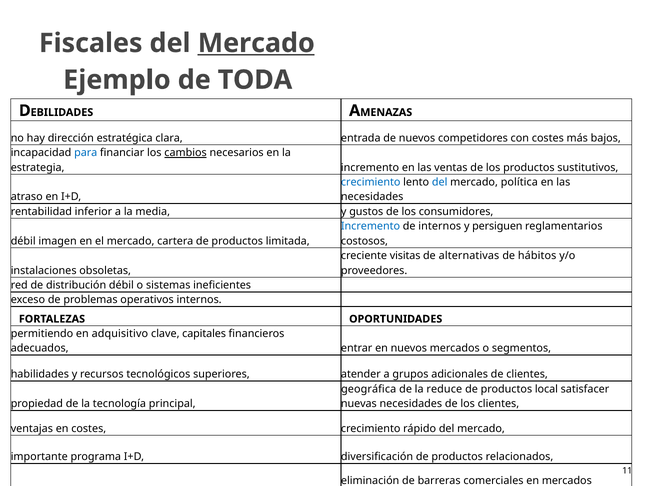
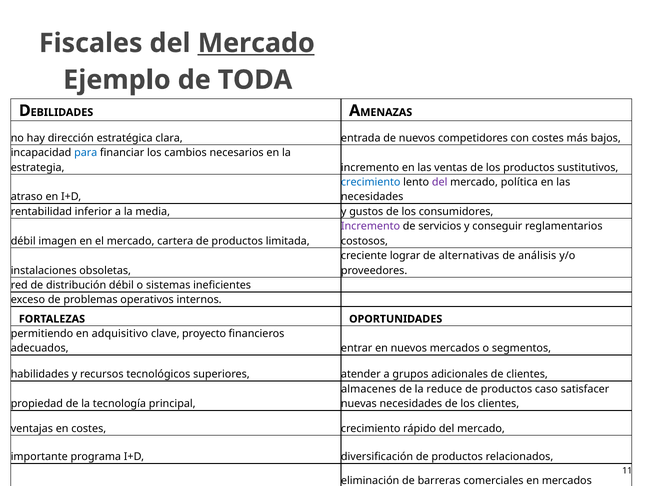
cambios underline: present -> none
del at (440, 182) colour: blue -> purple
Incremento at (371, 226) colour: blue -> purple
de internos: internos -> servicios
persiguen: persiguen -> conseguir
visitas: visitas -> lograr
hábitos: hábitos -> análisis
capitales: capitales -> proyecto
geográfica: geográfica -> almacenes
local: local -> caso
